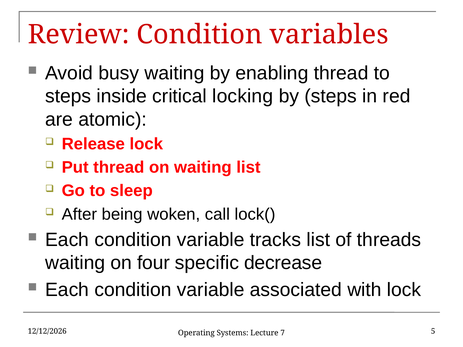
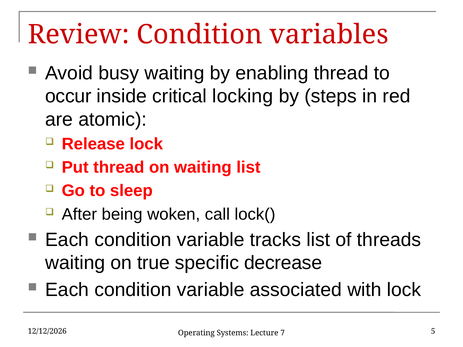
steps at (68, 96): steps -> occur
four: four -> true
